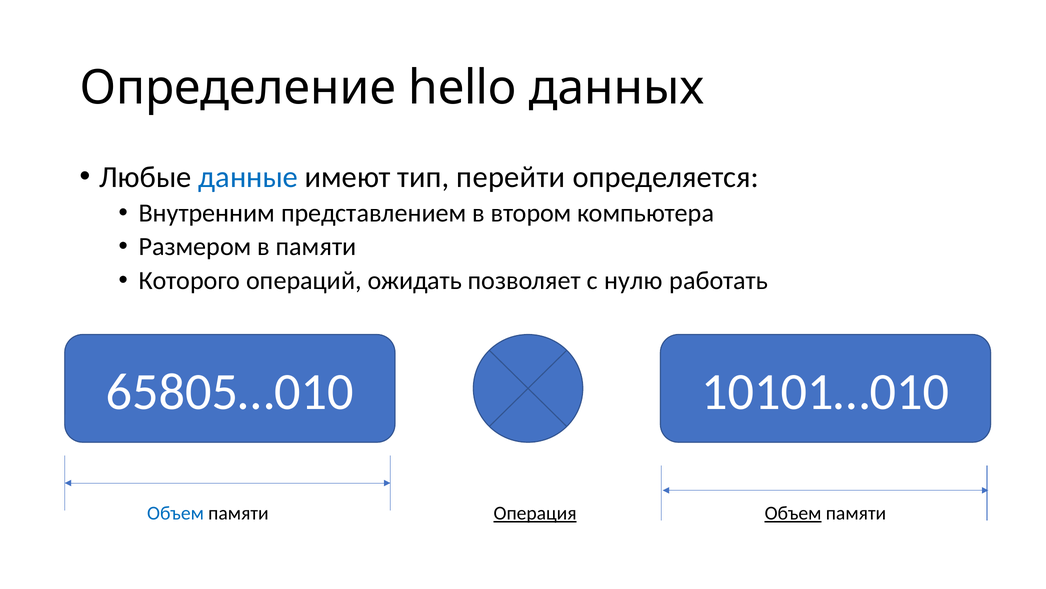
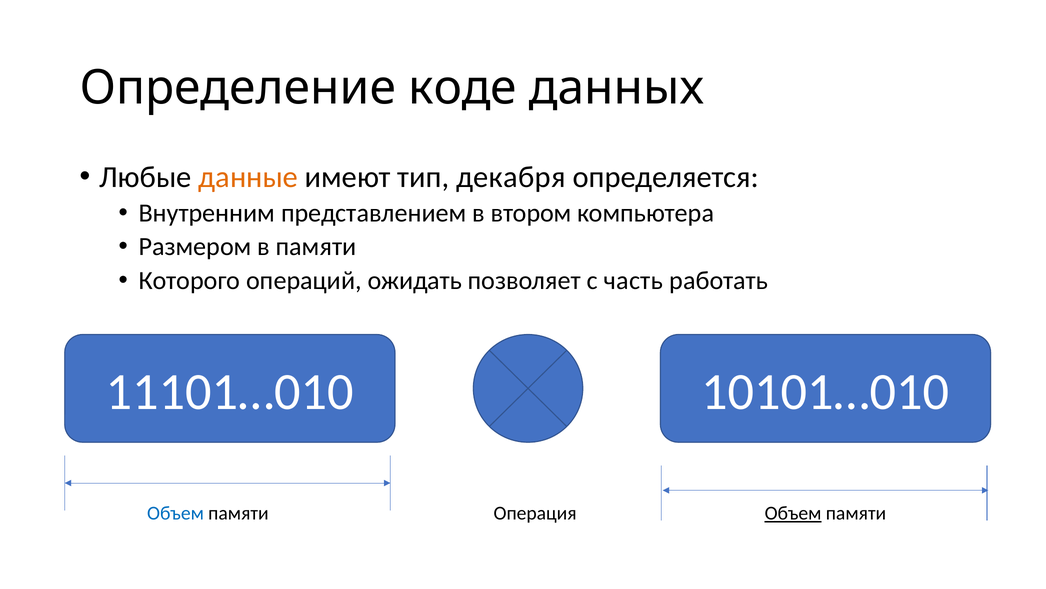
hello: hello -> коде
данные colour: blue -> orange
перейти: перейти -> декабря
нулю: нулю -> часть
65805…010: 65805…010 -> 11101…010
Операция underline: present -> none
